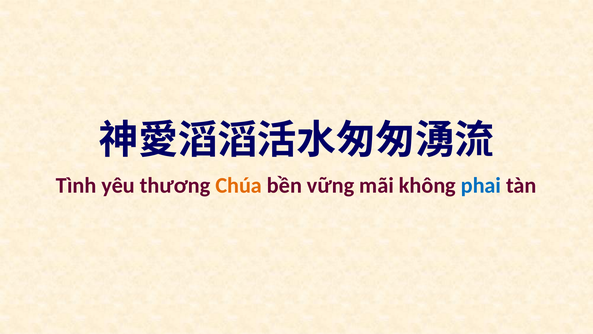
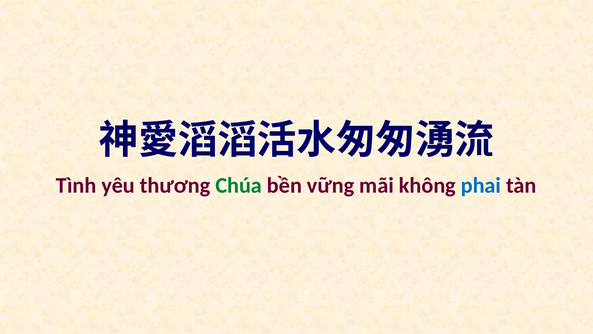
Chúa colour: orange -> green
